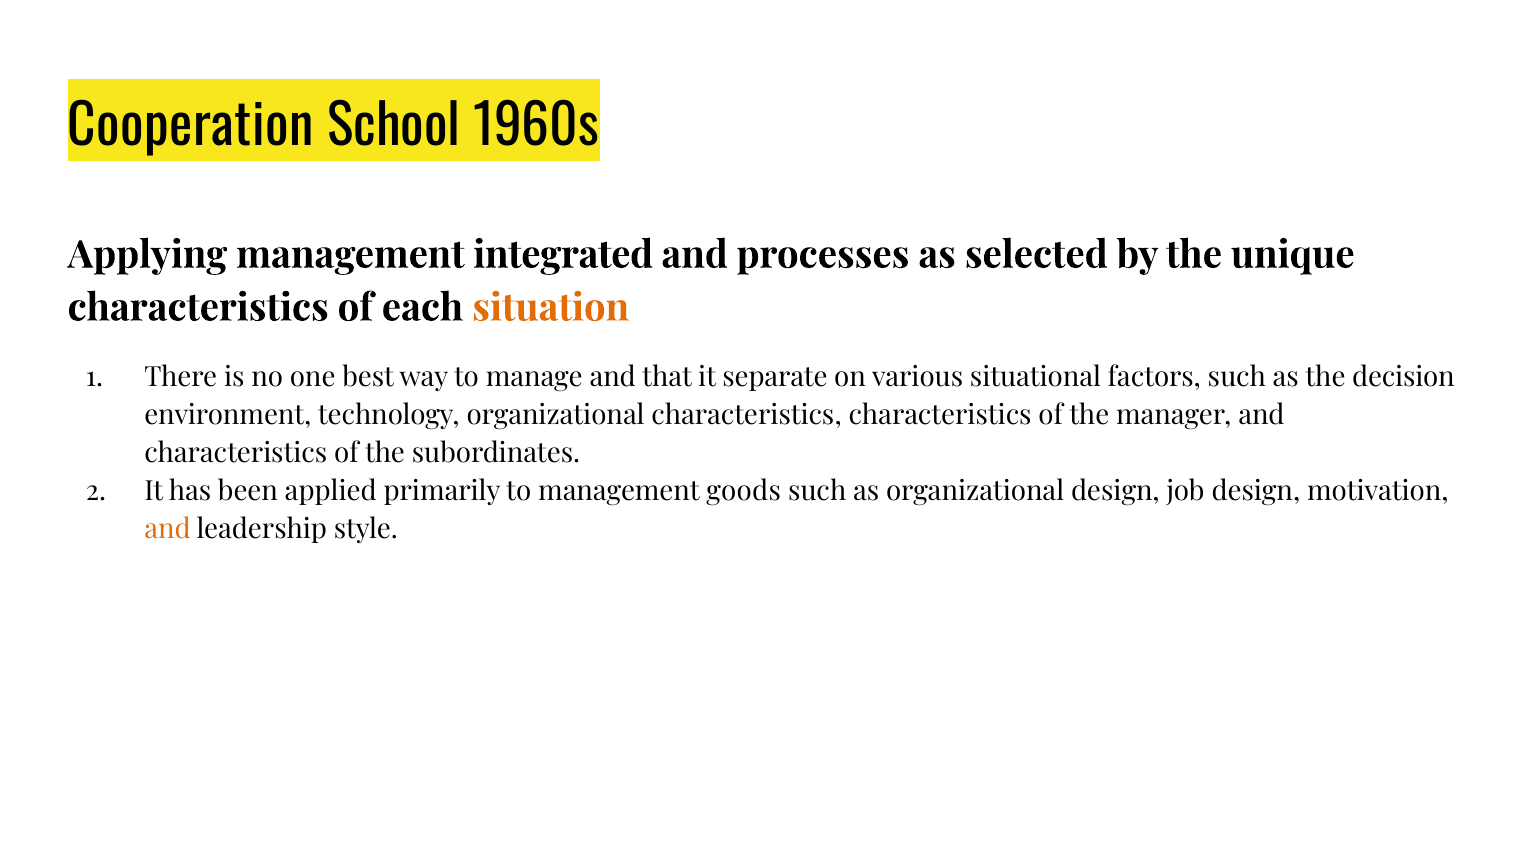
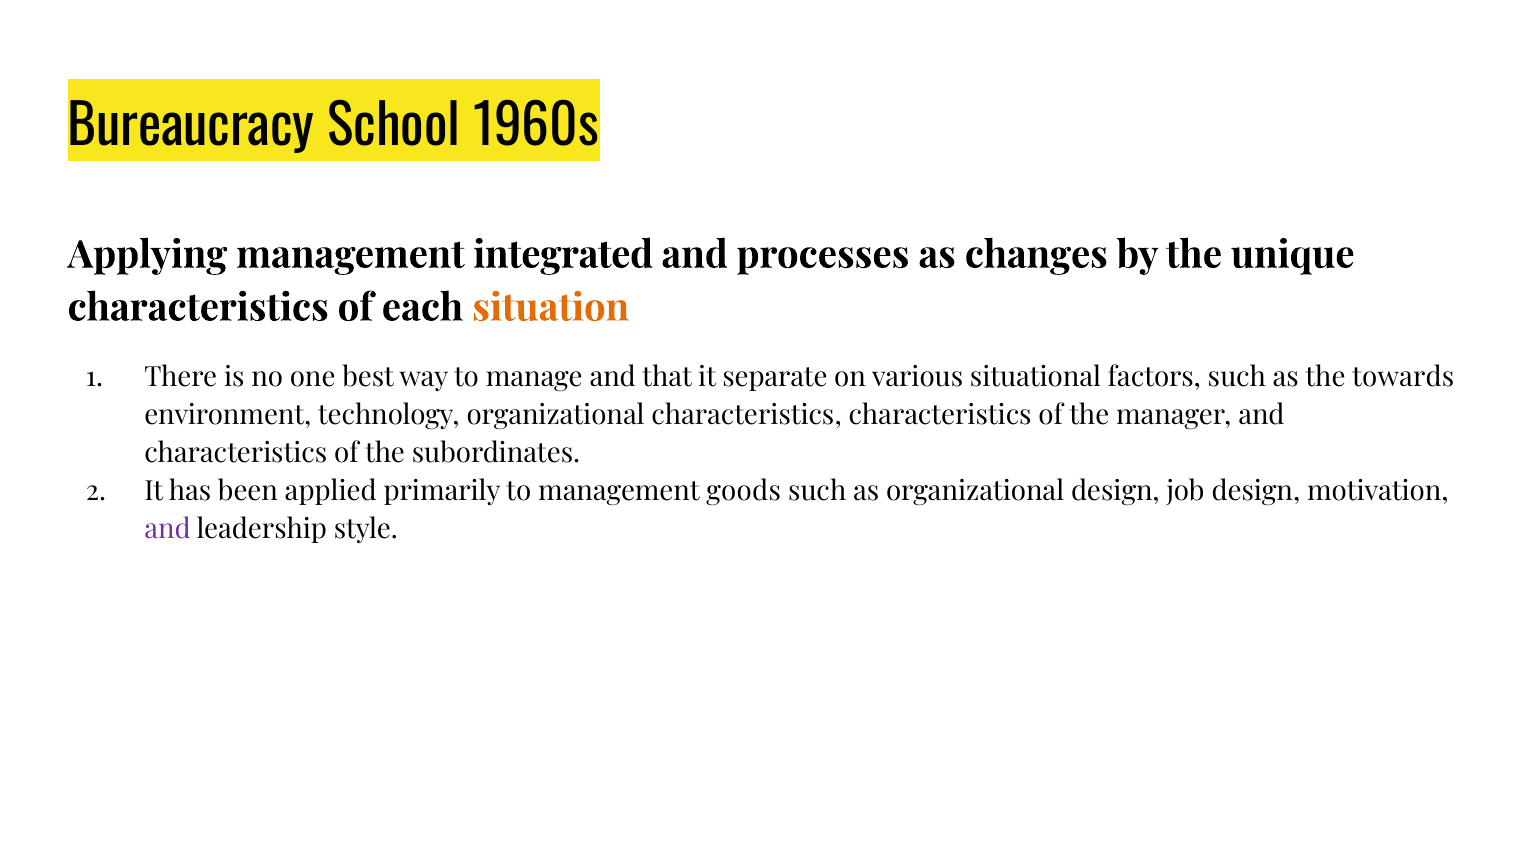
Cooperation: Cooperation -> Bureaucracy
selected: selected -> changes
decision: decision -> towards
and at (168, 529) colour: orange -> purple
